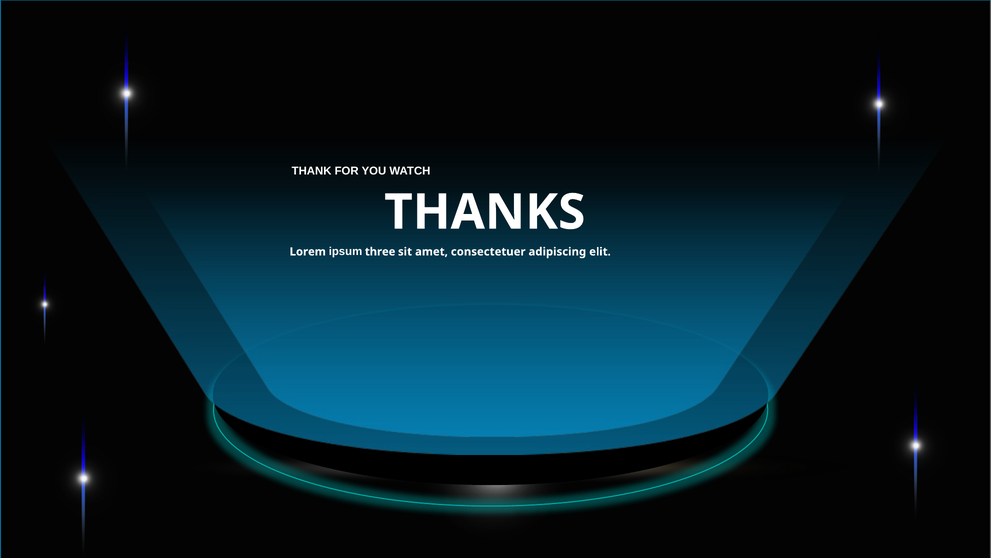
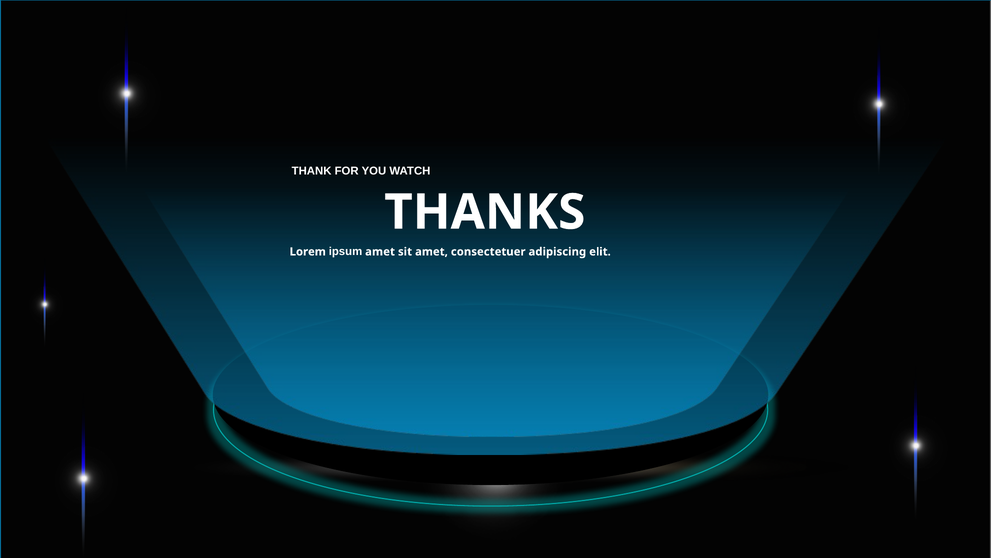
ipsum three: three -> amet
